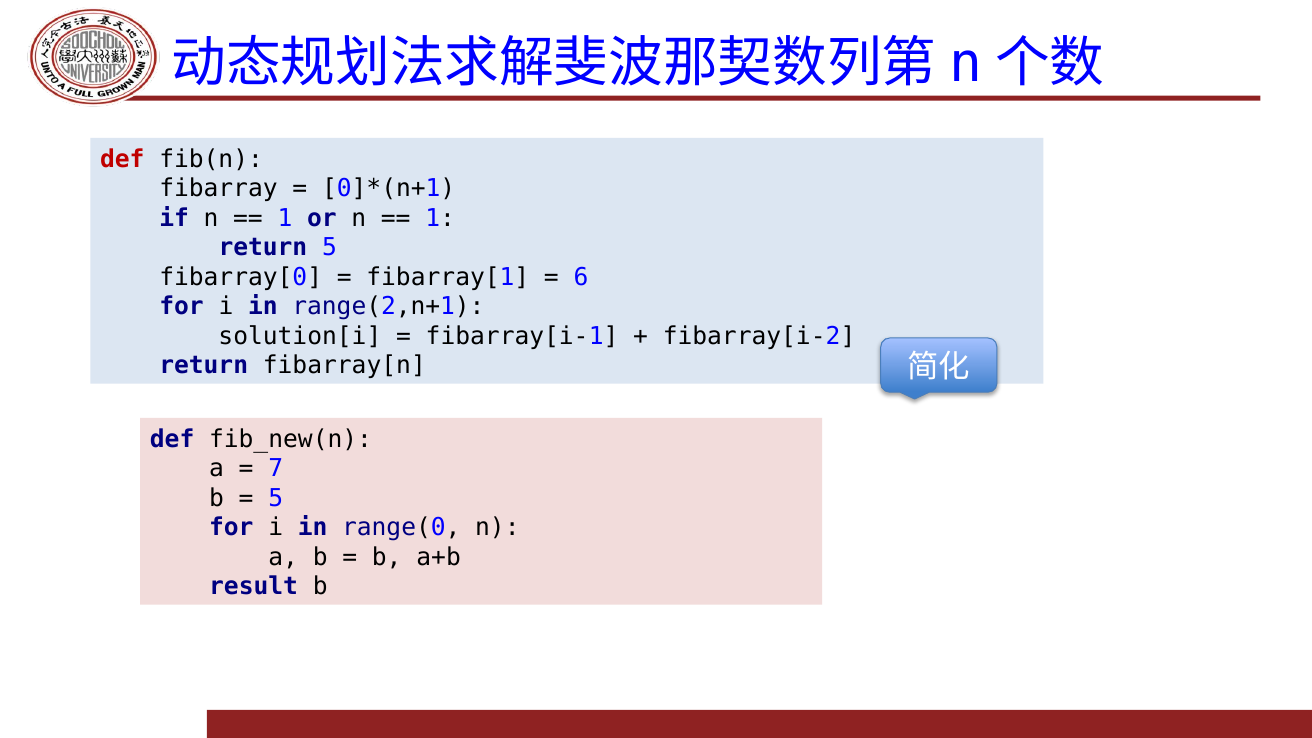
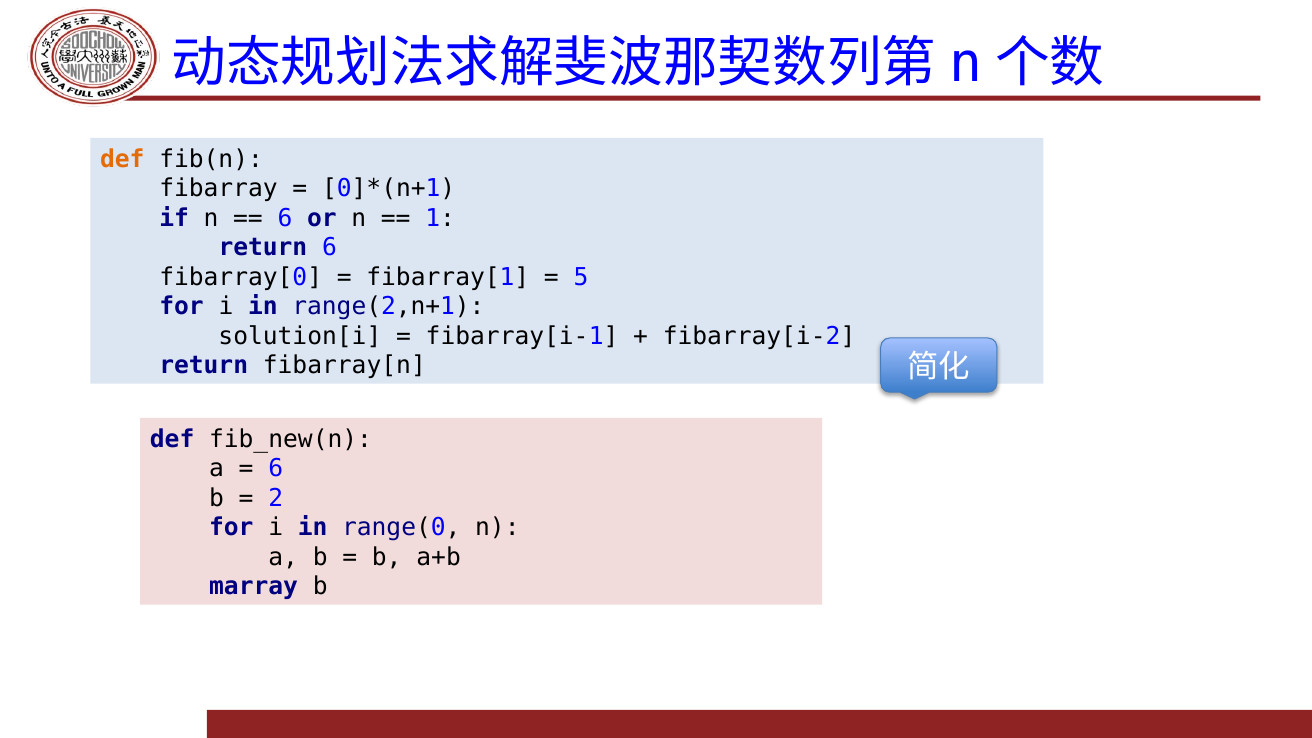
def at (122, 159) colour: red -> orange
1 at (285, 218): 1 -> 6
return 5: 5 -> 6
6: 6 -> 5
7 at (276, 469): 7 -> 6
5 at (276, 498): 5 -> 2
result: result -> marray
